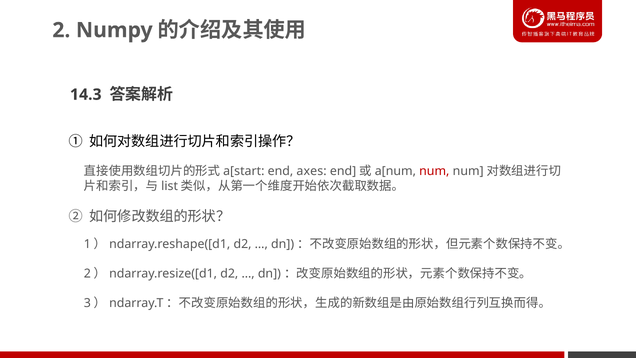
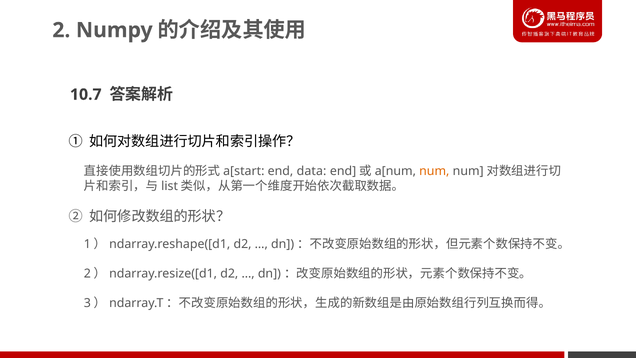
14.3: 14.3 -> 10.7
axes: axes -> data
num colour: red -> orange
